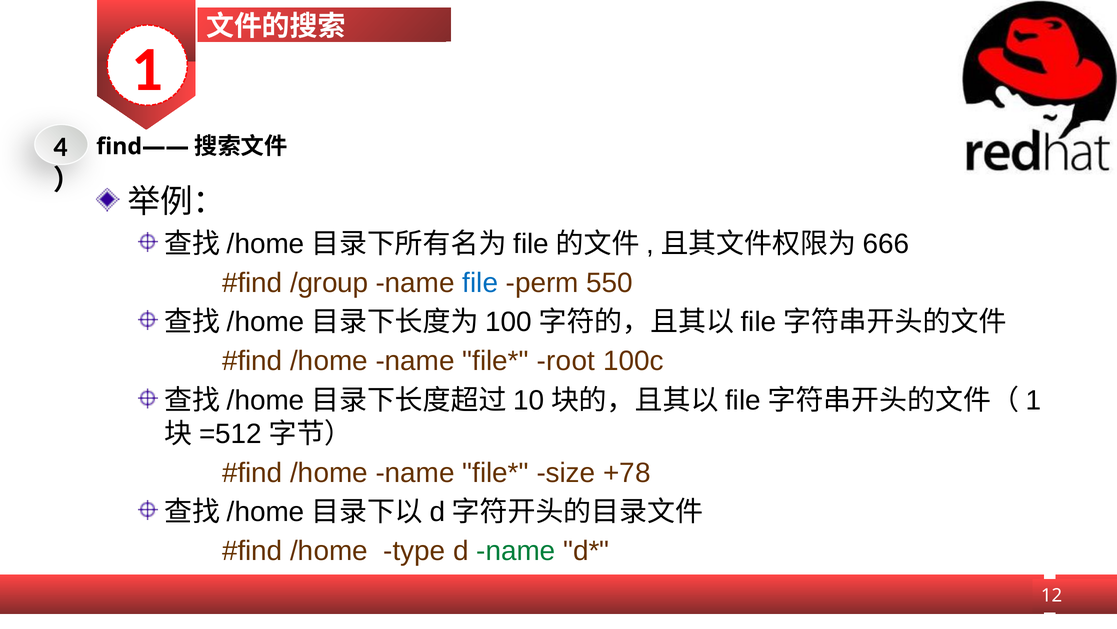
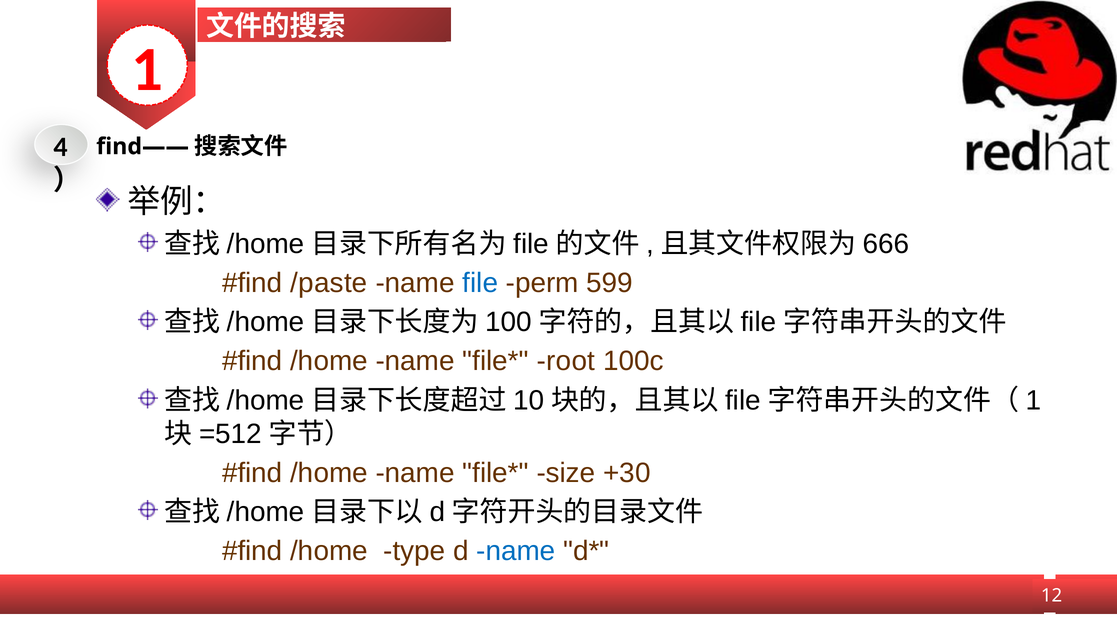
/group: /group -> /paste
550: 550 -> 599
+78: +78 -> +30
name at (516, 551) colour: green -> blue
